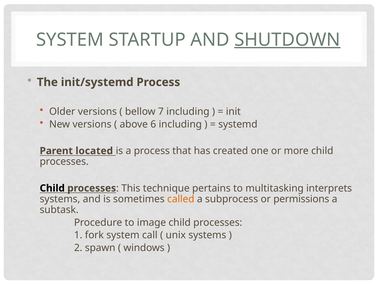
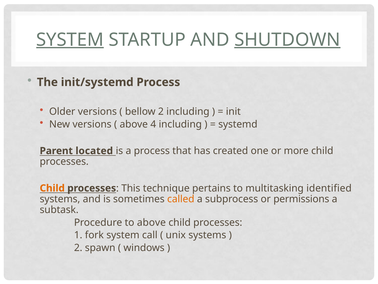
SYSTEM at (70, 40) underline: none -> present
bellow 7: 7 -> 2
6: 6 -> 4
Child at (52, 188) colour: black -> orange
interprets: interprets -> identified
to image: image -> above
